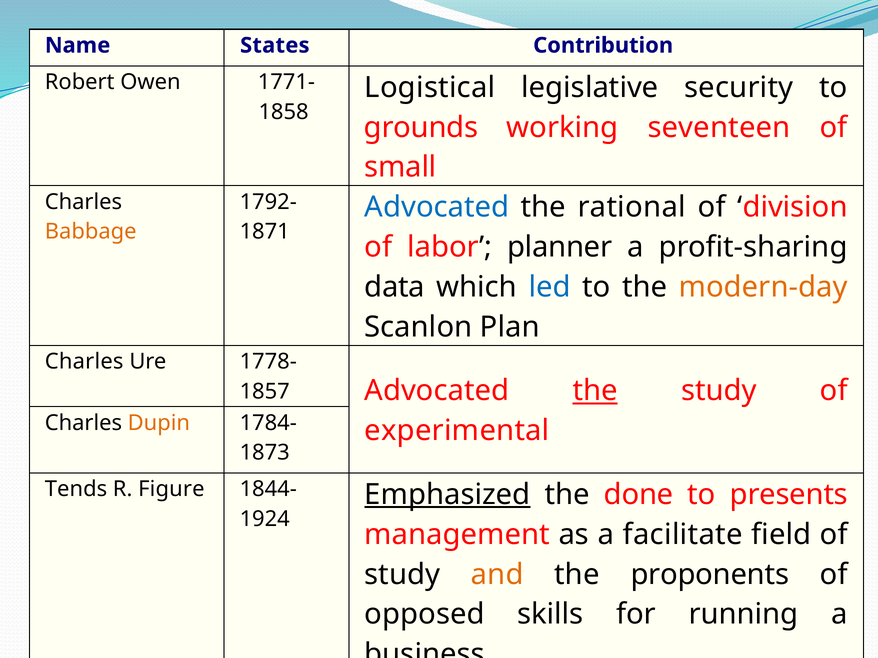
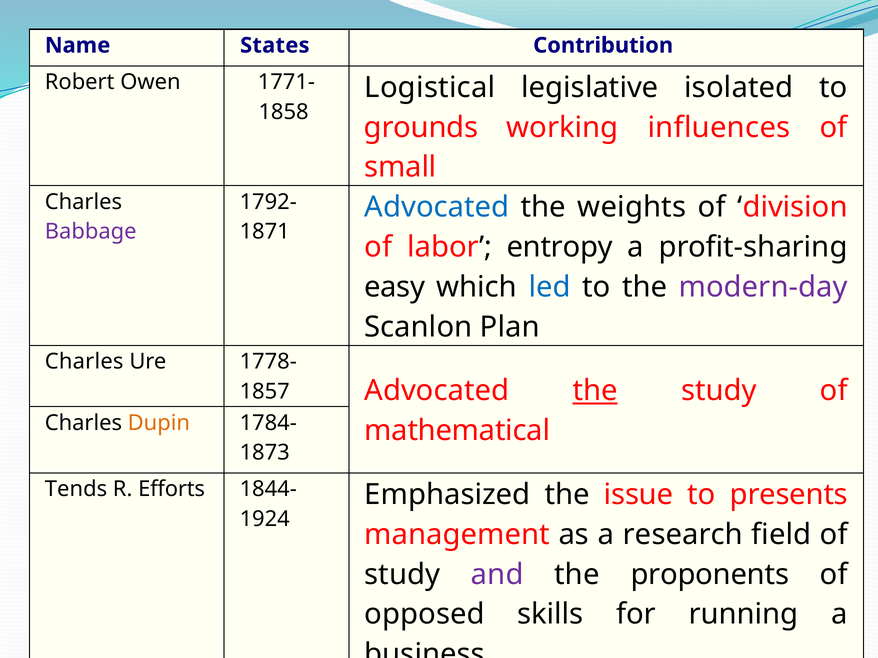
security: security -> isolated
seventeen: seventeen -> influences
rational: rational -> weights
Babbage colour: orange -> purple
planner: planner -> entropy
data: data -> easy
modern-day colour: orange -> purple
experimental: experimental -> mathematical
Figure: Figure -> Efforts
Emphasized underline: present -> none
done: done -> issue
facilitate: facilitate -> research
and colour: orange -> purple
